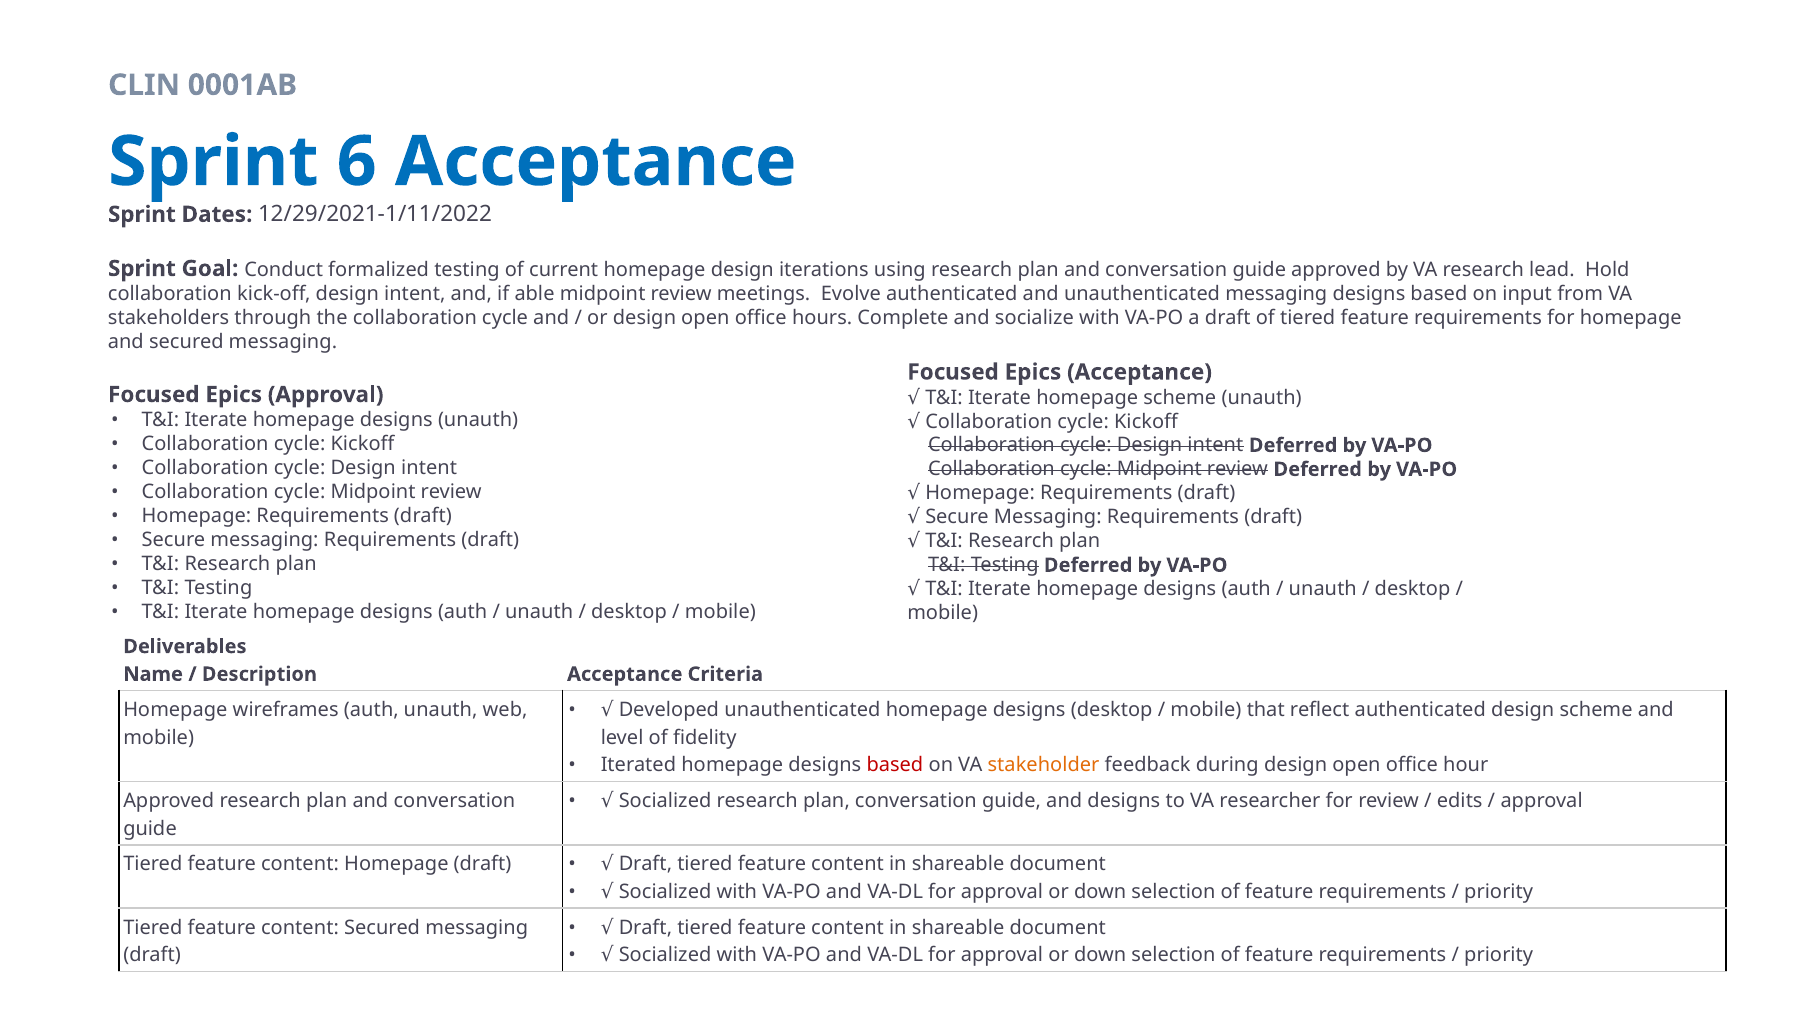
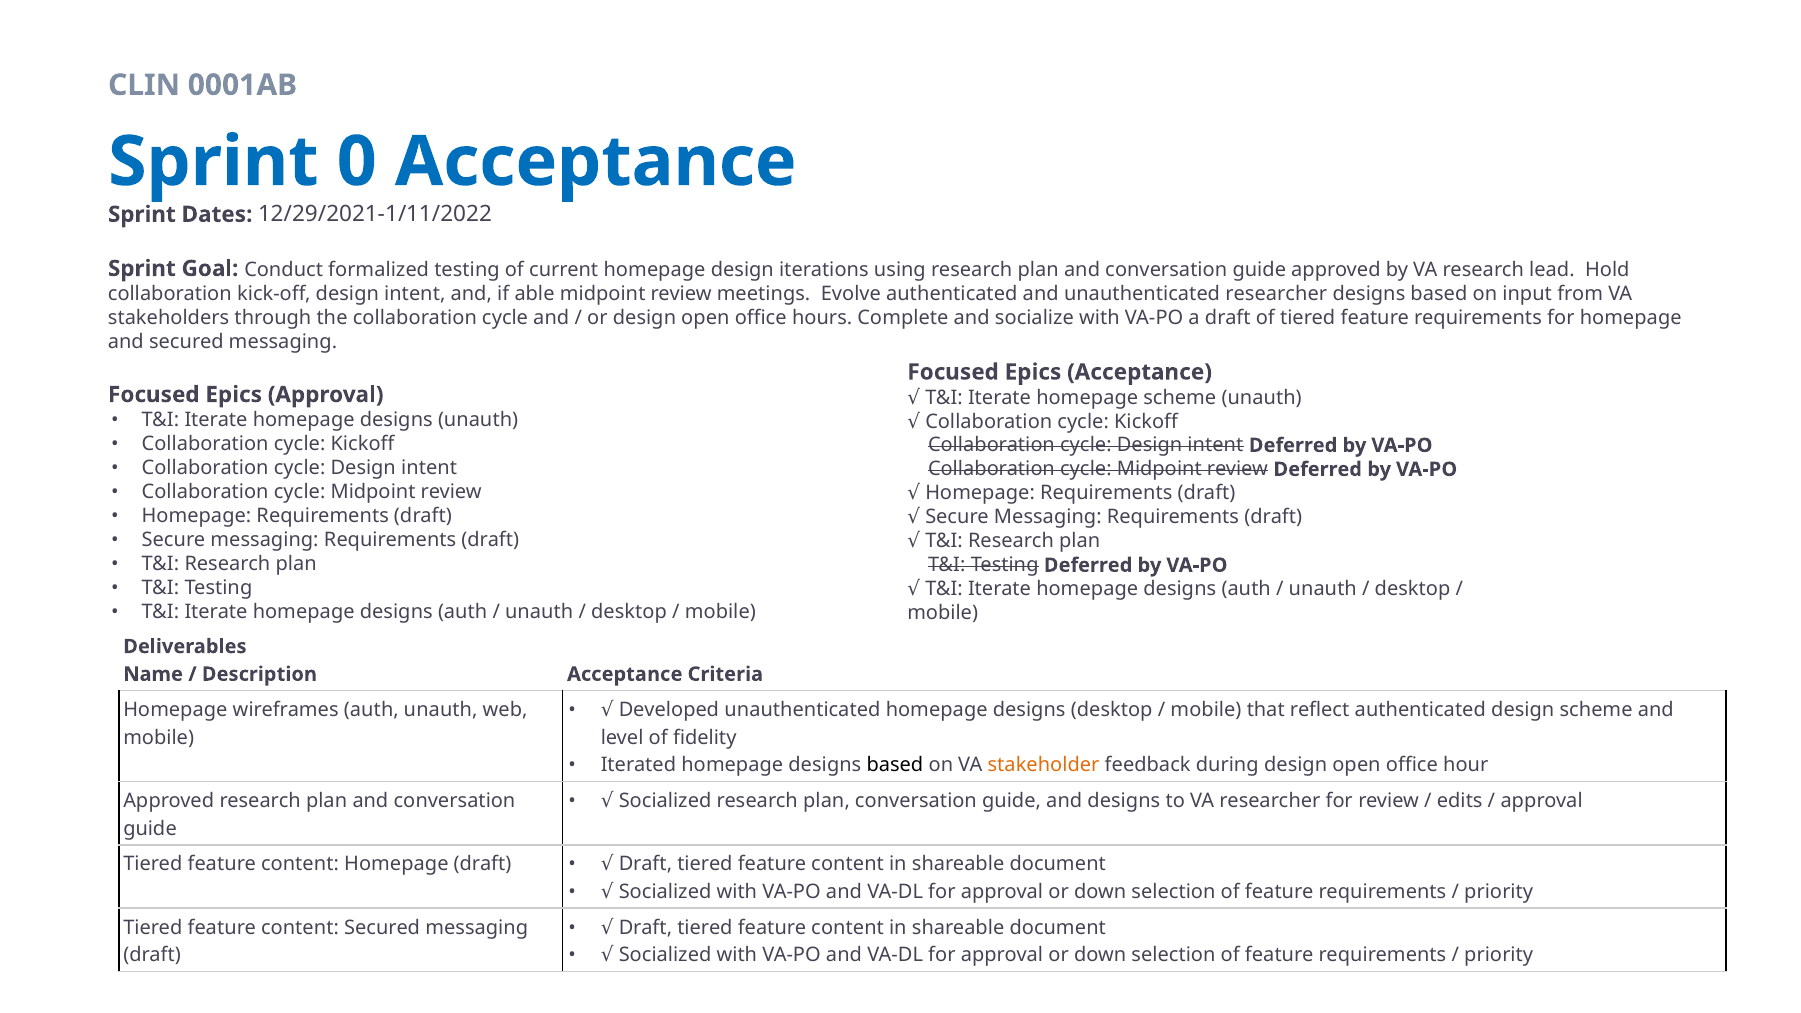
6: 6 -> 0
unauthenticated messaging: messaging -> researcher
based at (895, 765) colour: red -> black
